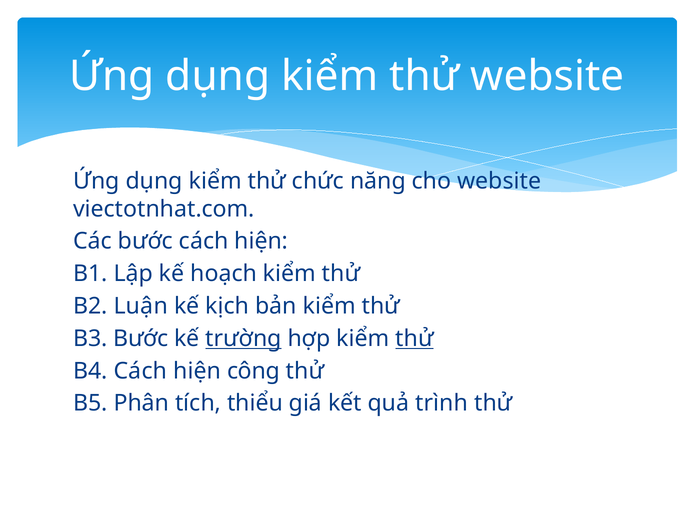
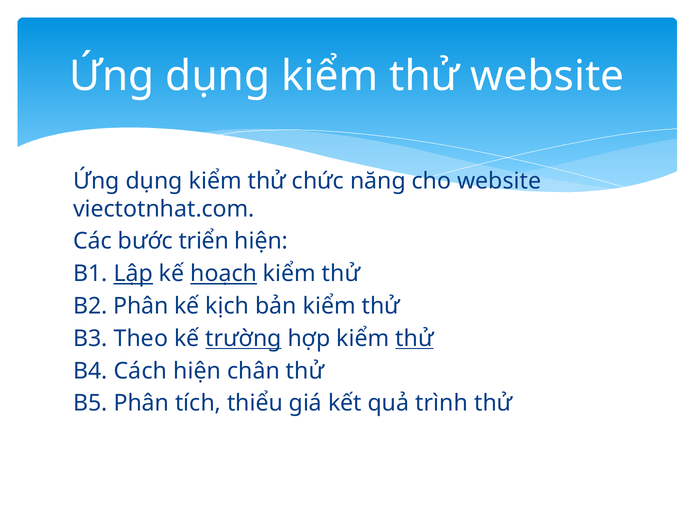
bước cách: cách -> triển
Lập underline: none -> present
hoạch underline: none -> present
B2 Luận: Luận -> Phân
B3 Bước: Bước -> Theo
công: công -> chân
